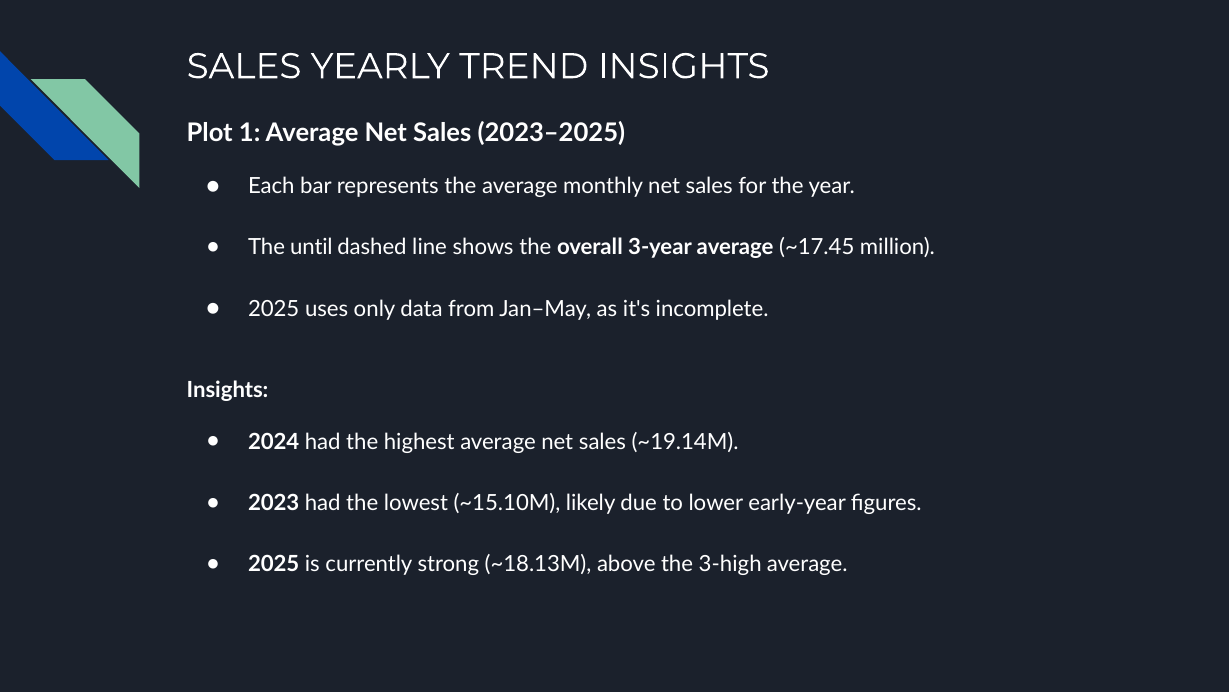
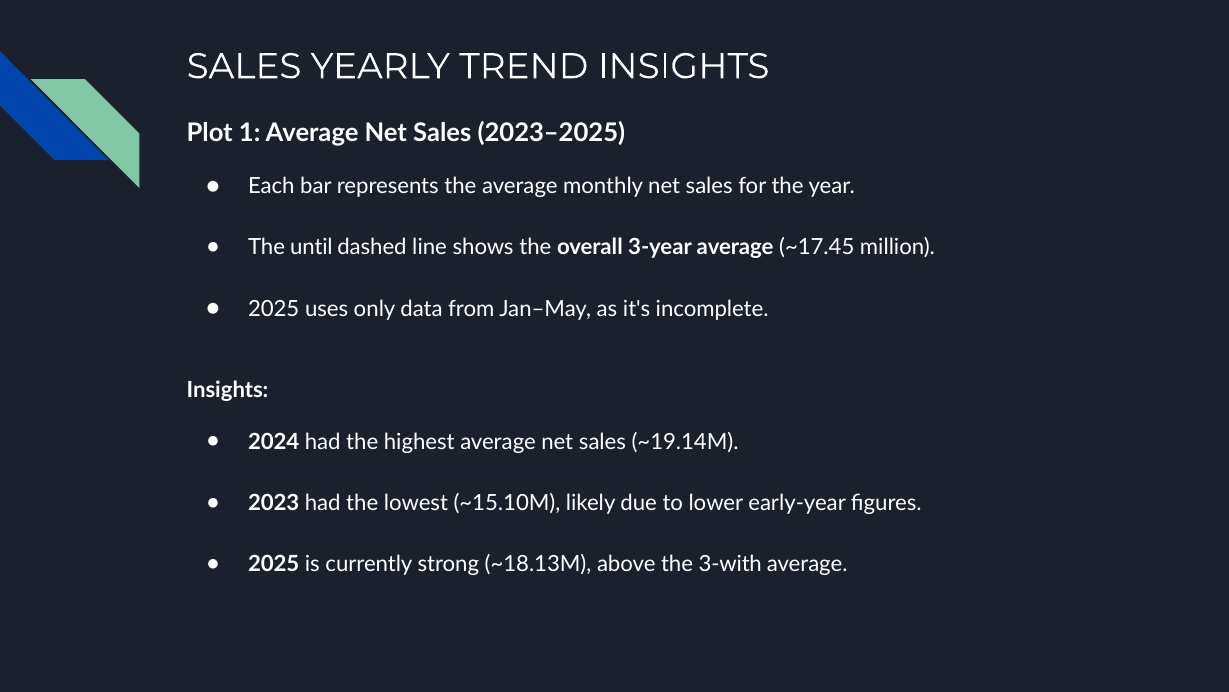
3-high: 3-high -> 3-with
